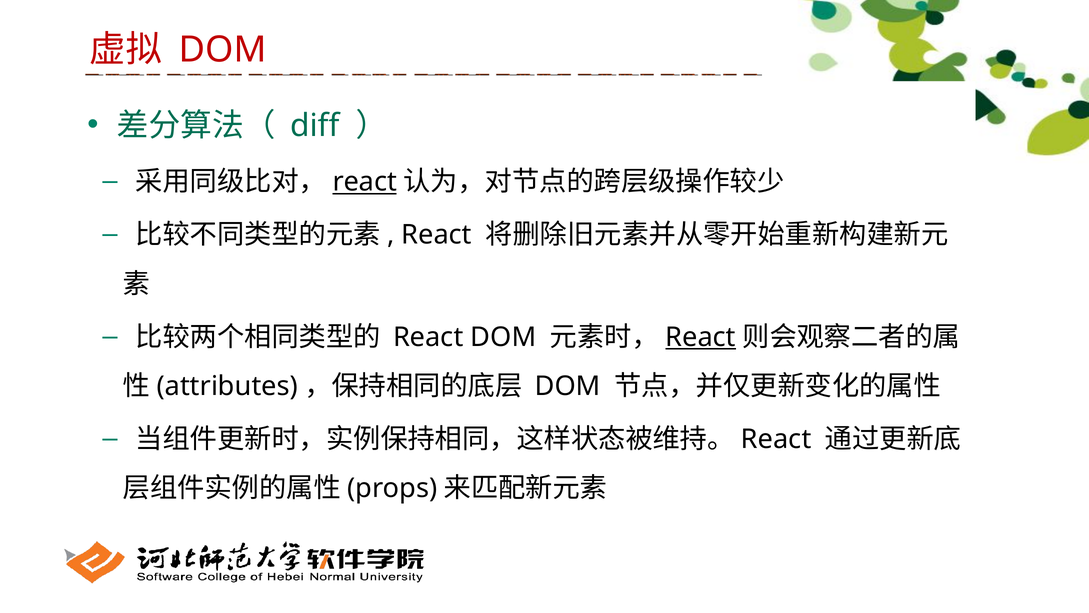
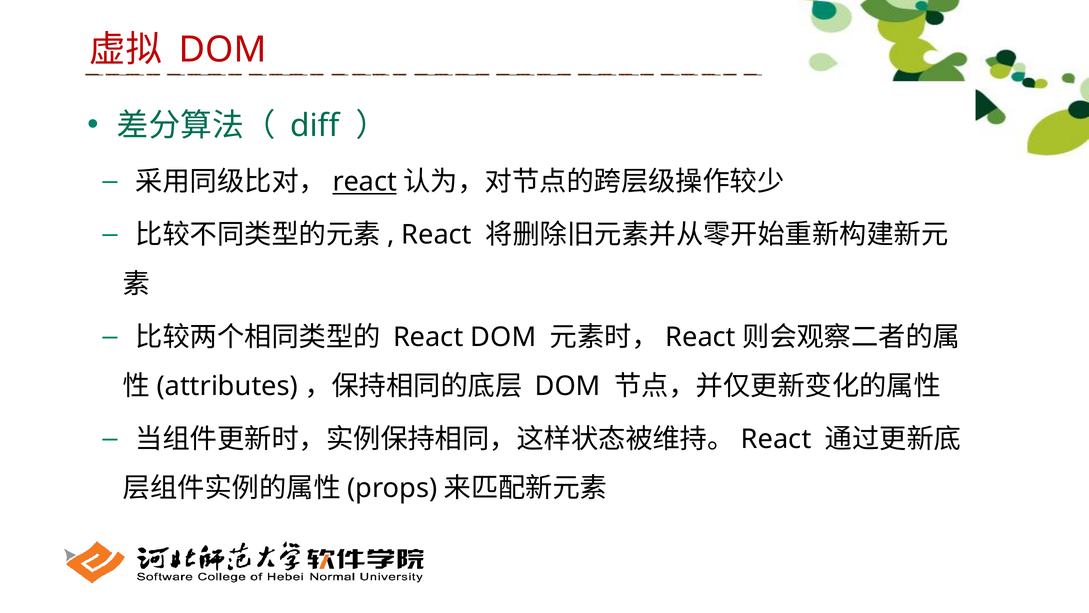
React at (701, 337) underline: present -> none
